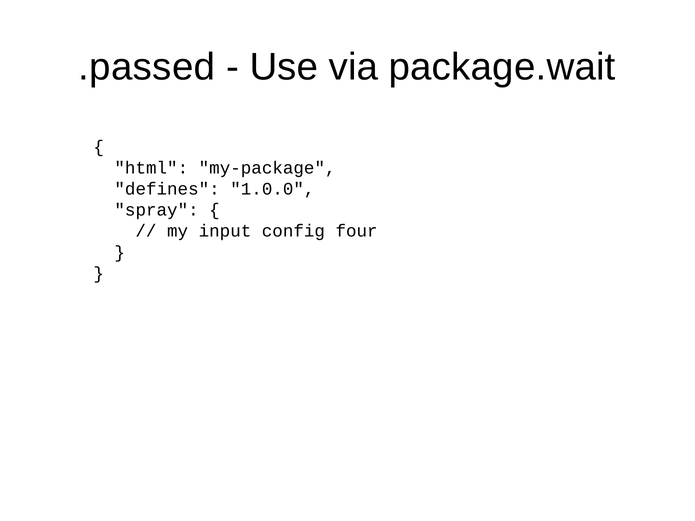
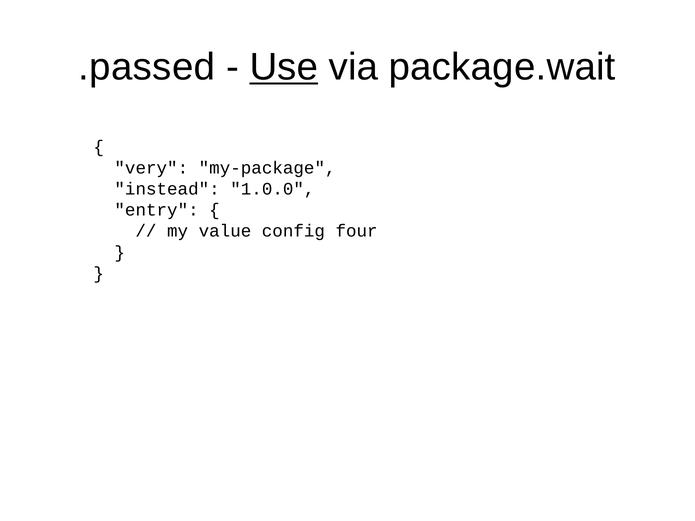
Use underline: none -> present
html: html -> very
defines: defines -> instead
spray: spray -> entry
input: input -> value
